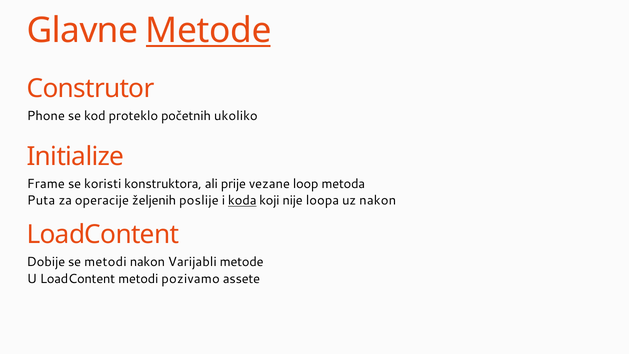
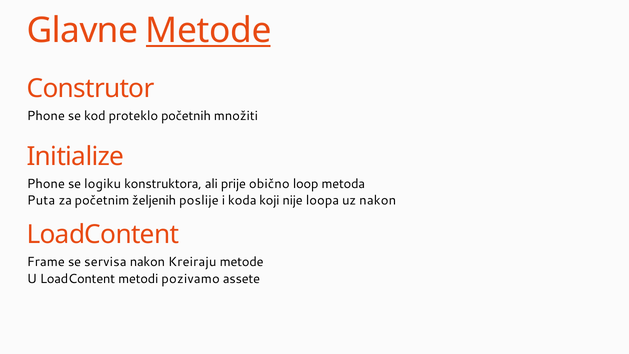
ukoliko: ukoliko -> množiti
Frame at (46, 184): Frame -> Phone
koristi: koristi -> logiku
vezane: vezane -> obično
operacije: operacije -> početnim
koda underline: present -> none
Dobije: Dobije -> Frame
se metodi: metodi -> servisa
Varijabli: Varijabli -> Kreiraju
